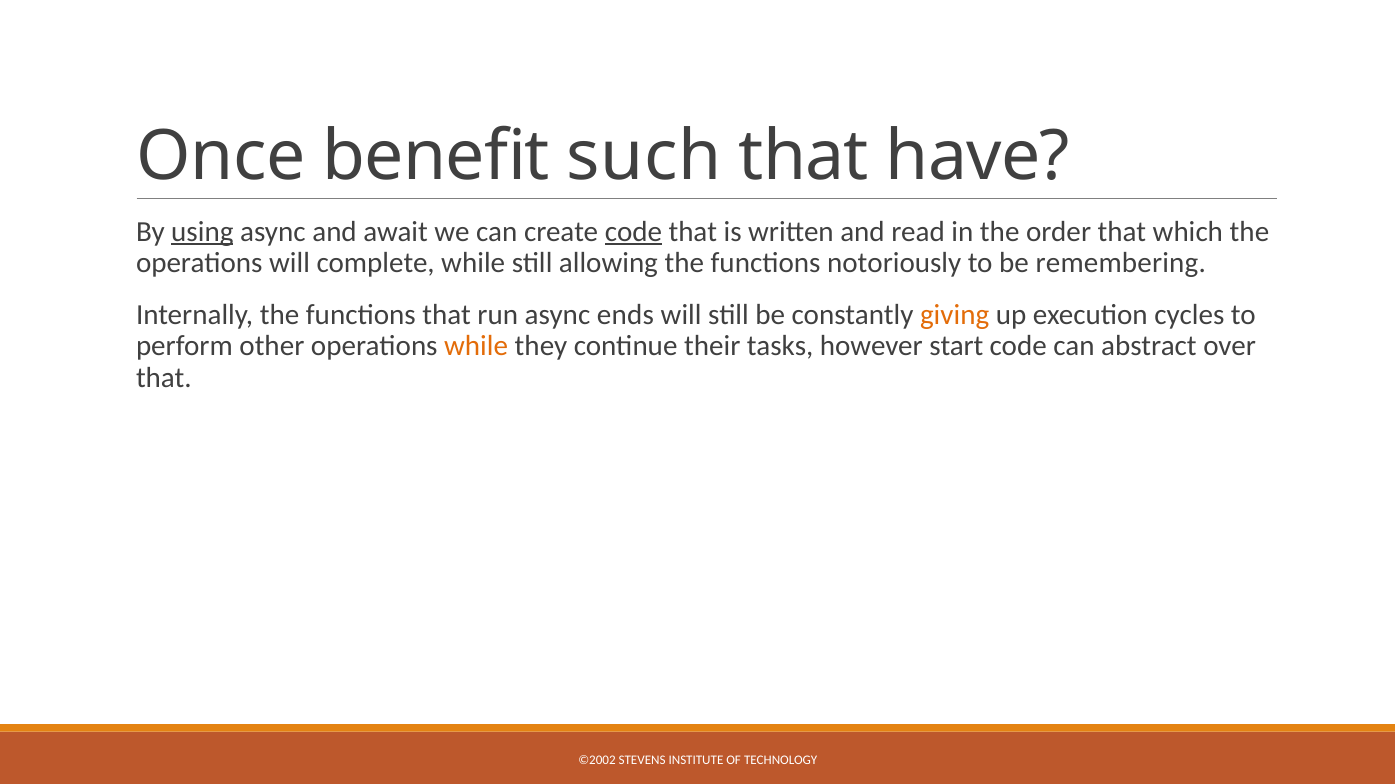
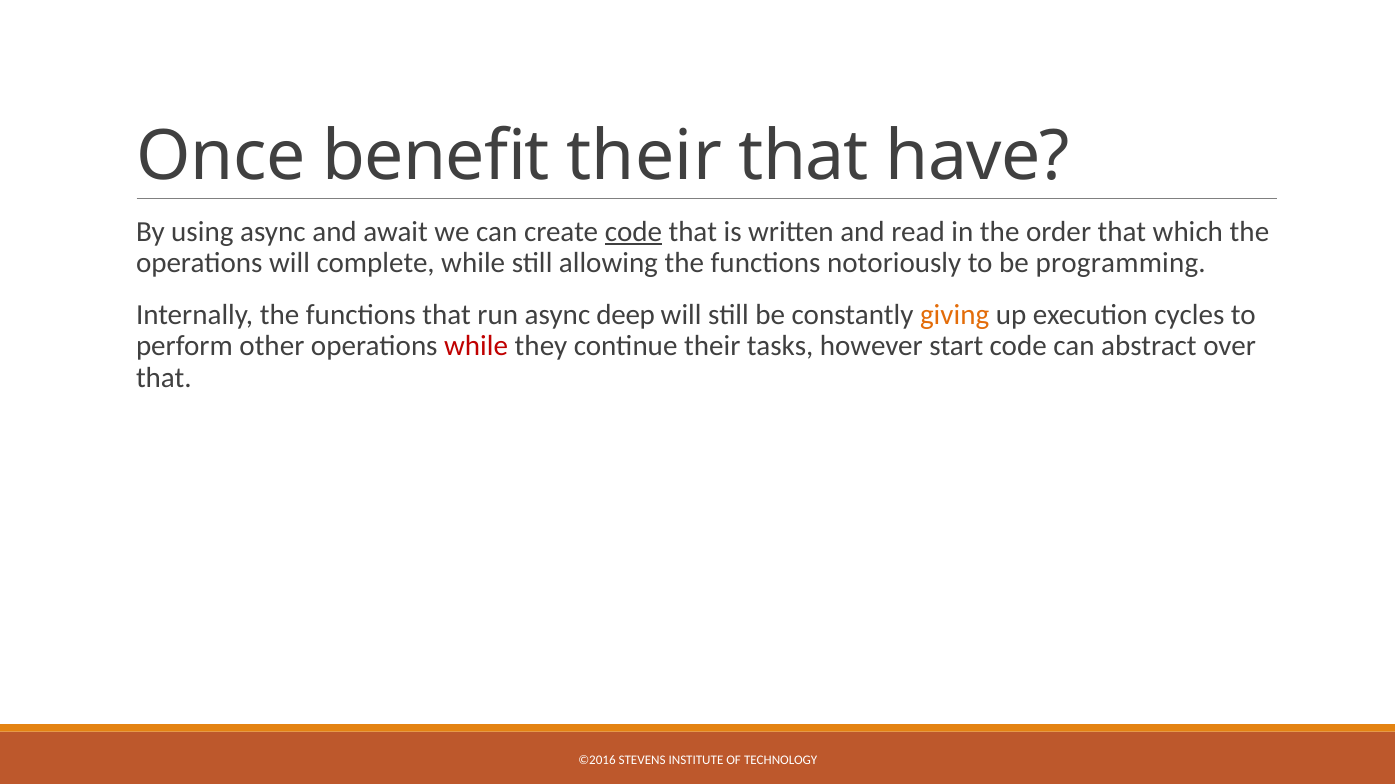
benefit such: such -> their
using underline: present -> none
remembering: remembering -> programming
ends: ends -> deep
while at (476, 346) colour: orange -> red
©2002: ©2002 -> ©2016
